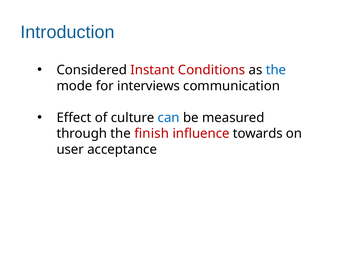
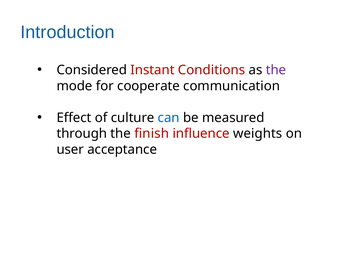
the at (276, 70) colour: blue -> purple
interviews: interviews -> cooperate
towards: towards -> weights
